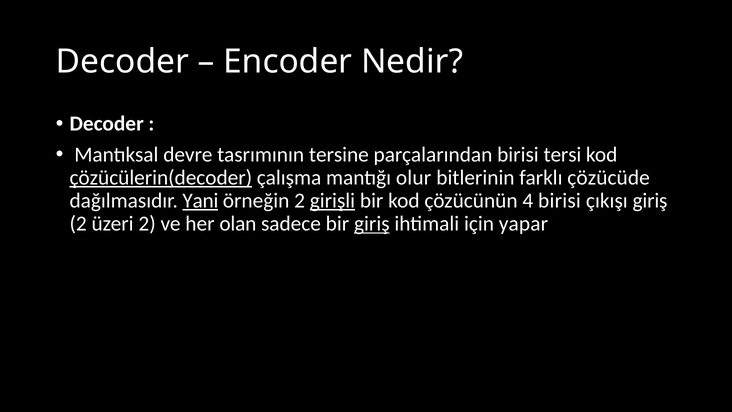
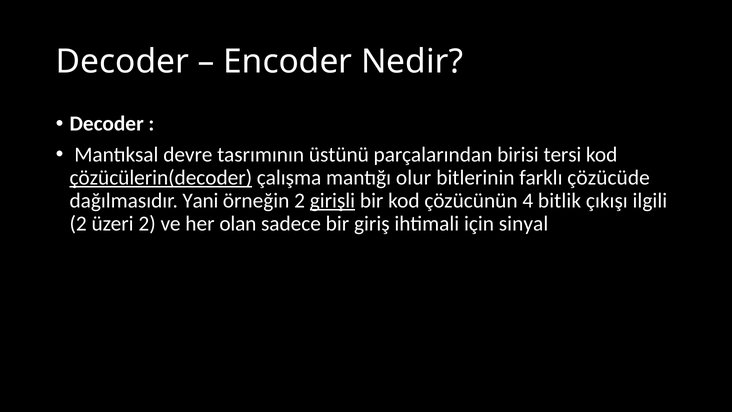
tersine: tersine -> üstünü
Yani underline: present -> none
4 birisi: birisi -> bitlik
çıkışı giriş: giriş -> ilgili
giriş at (372, 224) underline: present -> none
yapar: yapar -> sinyal
